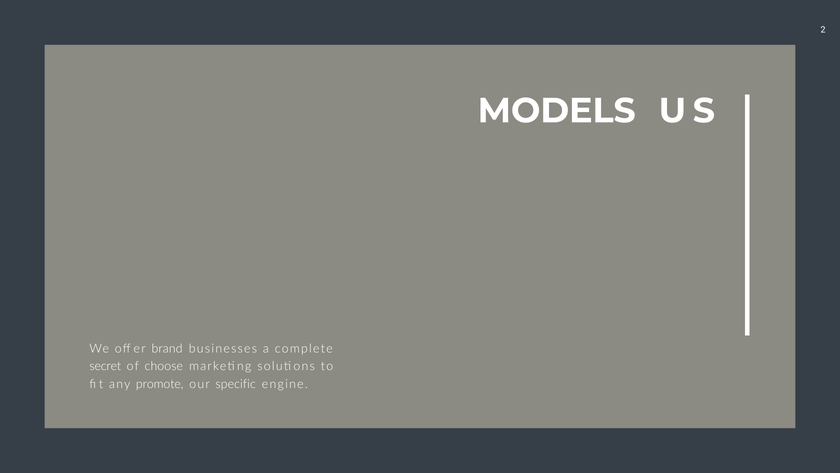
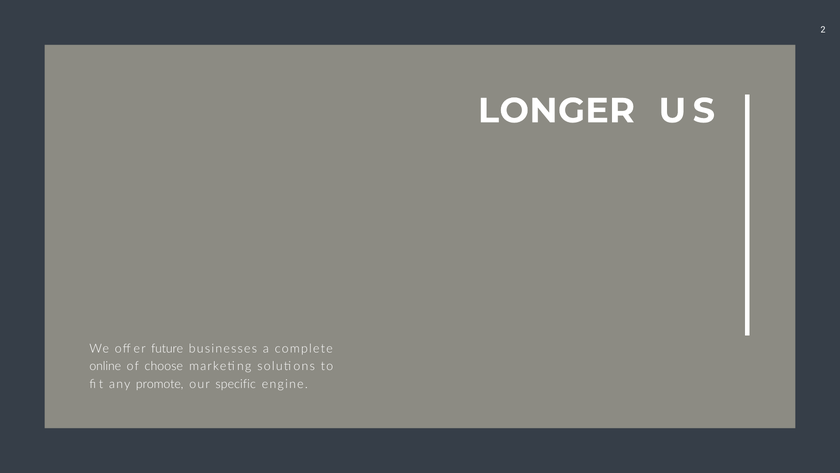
MODELS: MODELS -> LONGER
brand: brand -> future
secret: secret -> online
